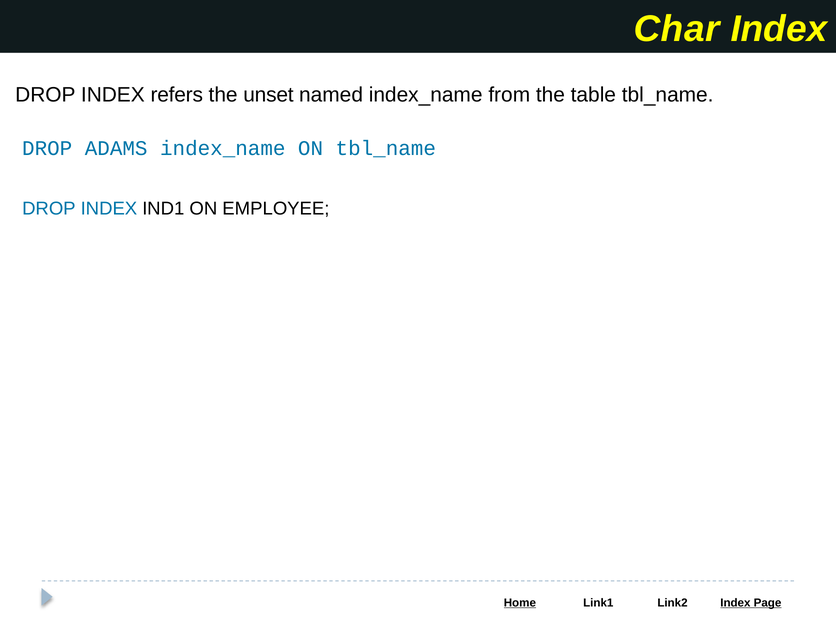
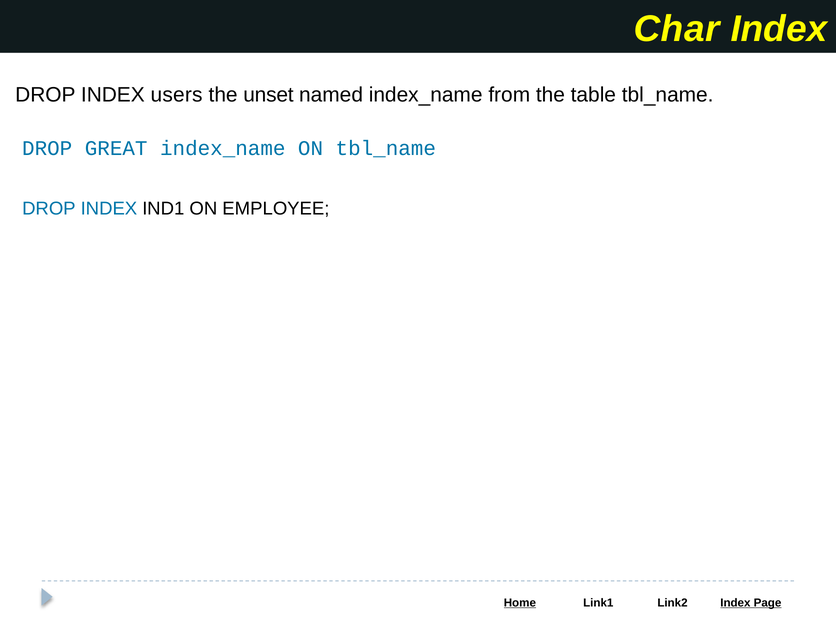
refers: refers -> users
ADAMS: ADAMS -> GREAT
